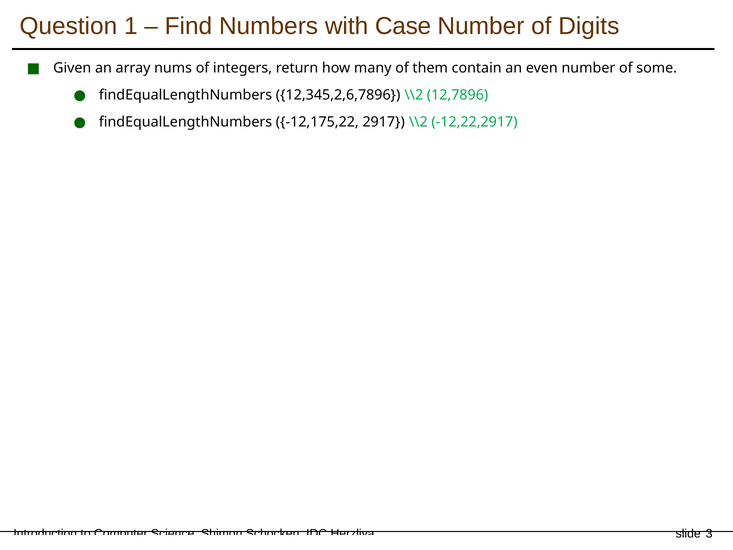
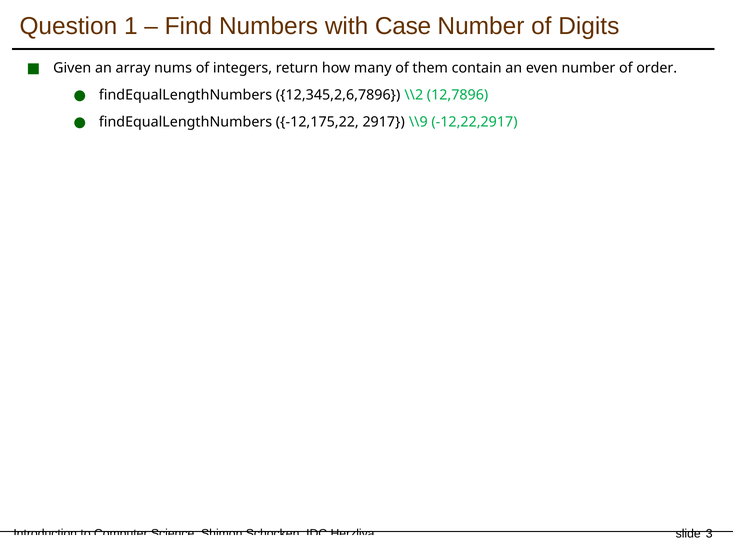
some: some -> order
2917 \\2: \\2 -> \\9
